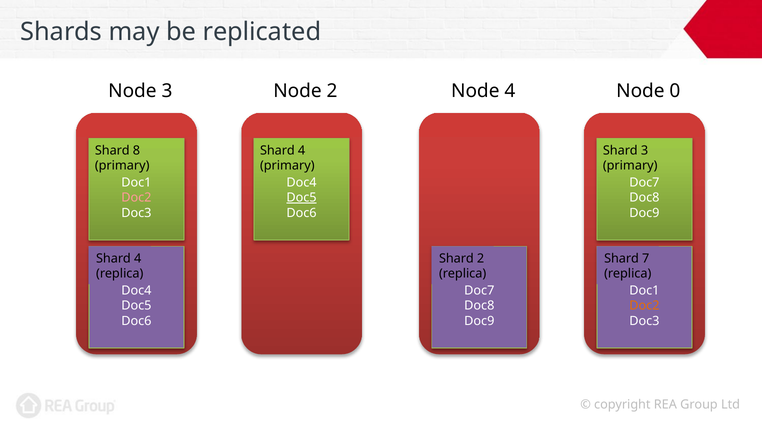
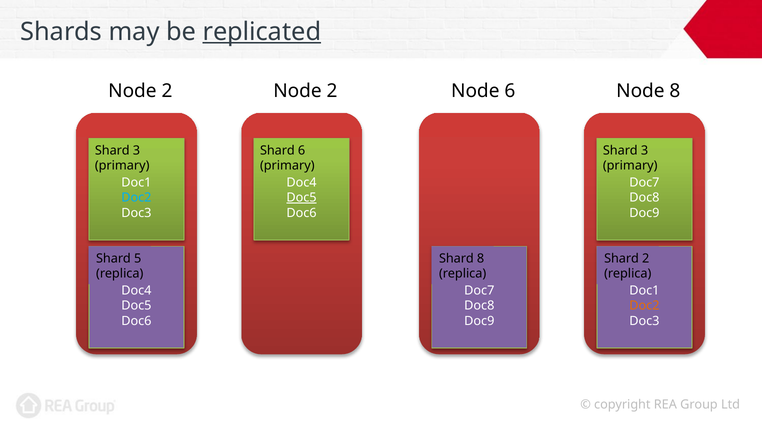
replicated underline: none -> present
3 at (167, 91): 3 -> 2
Node 4: 4 -> 6
Node 0: 0 -> 8
8 at (136, 150): 8 -> 3
4 at (302, 150): 4 -> 6
Doc2 at (136, 197) colour: pink -> light blue
4 at (138, 258): 4 -> 5
Shard 2: 2 -> 8
Shard 7: 7 -> 2
